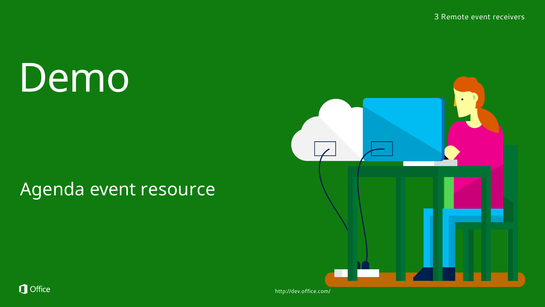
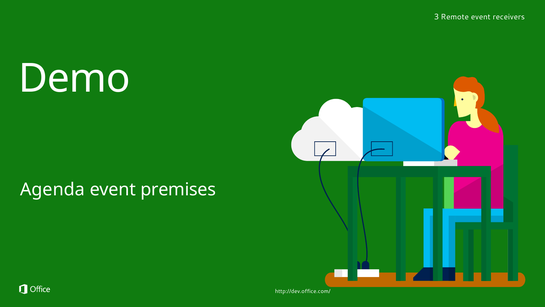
resource: resource -> premises
